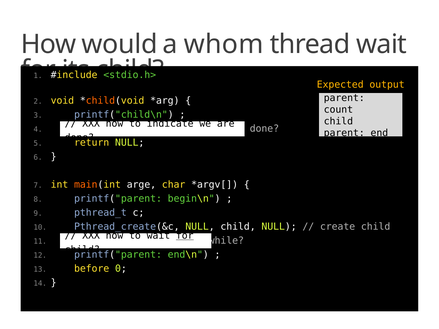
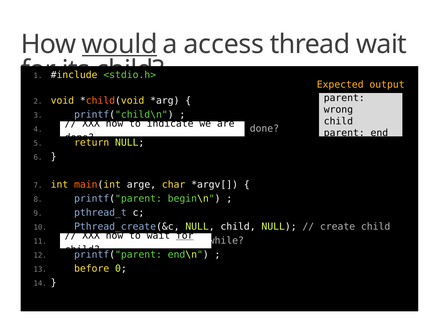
would underline: none -> present
whom: whom -> access
count: count -> wrong
